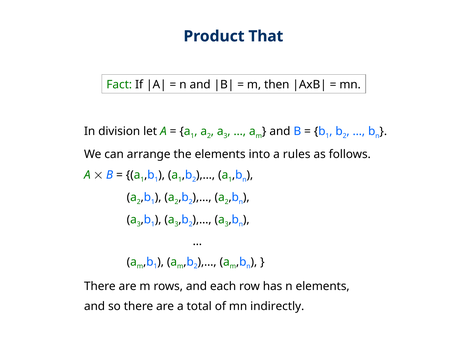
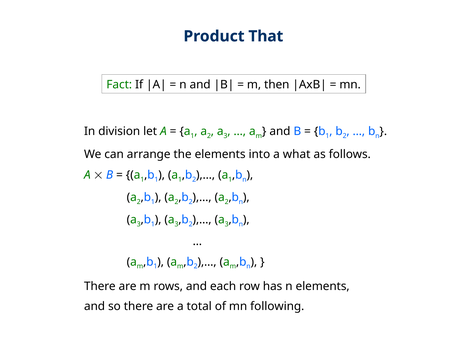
rules: rules -> what
indirectly: indirectly -> following
